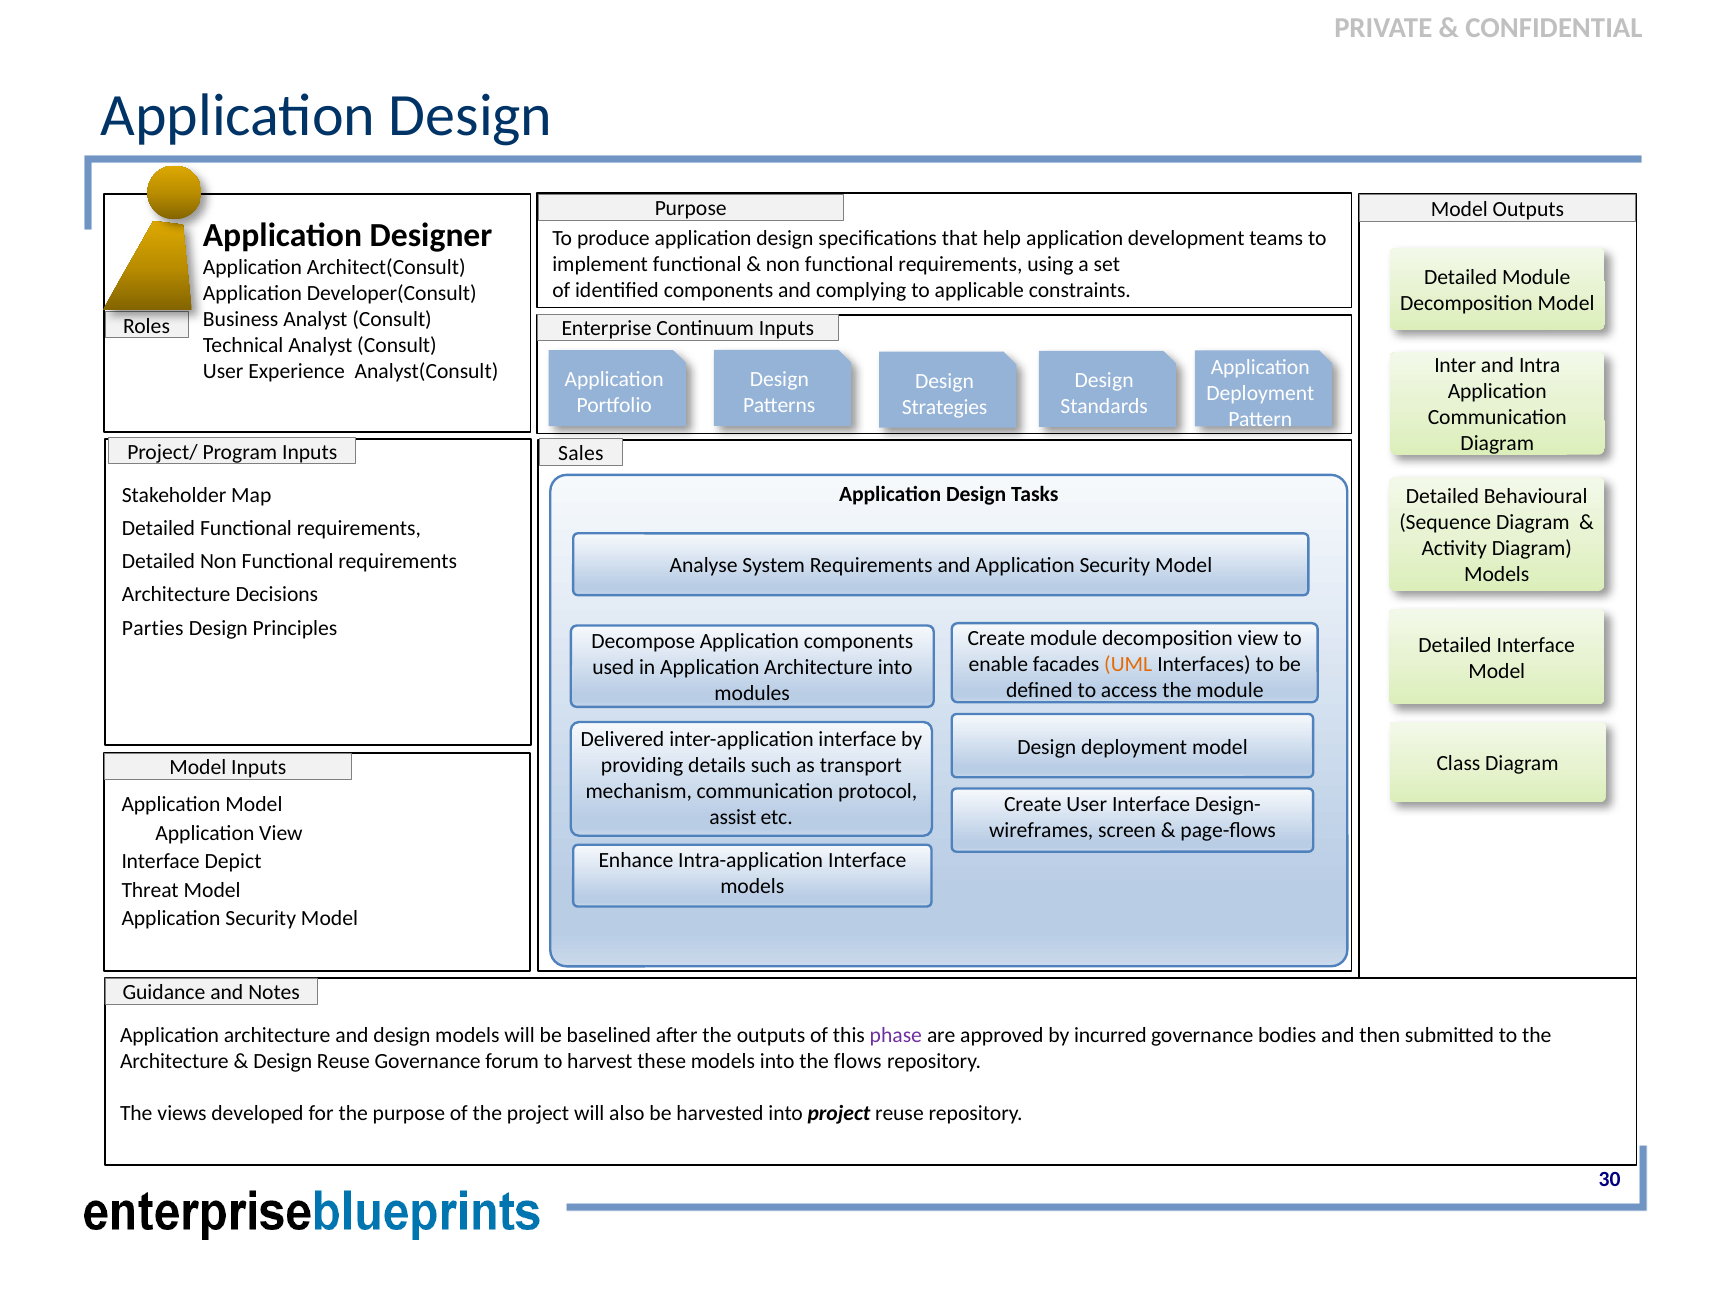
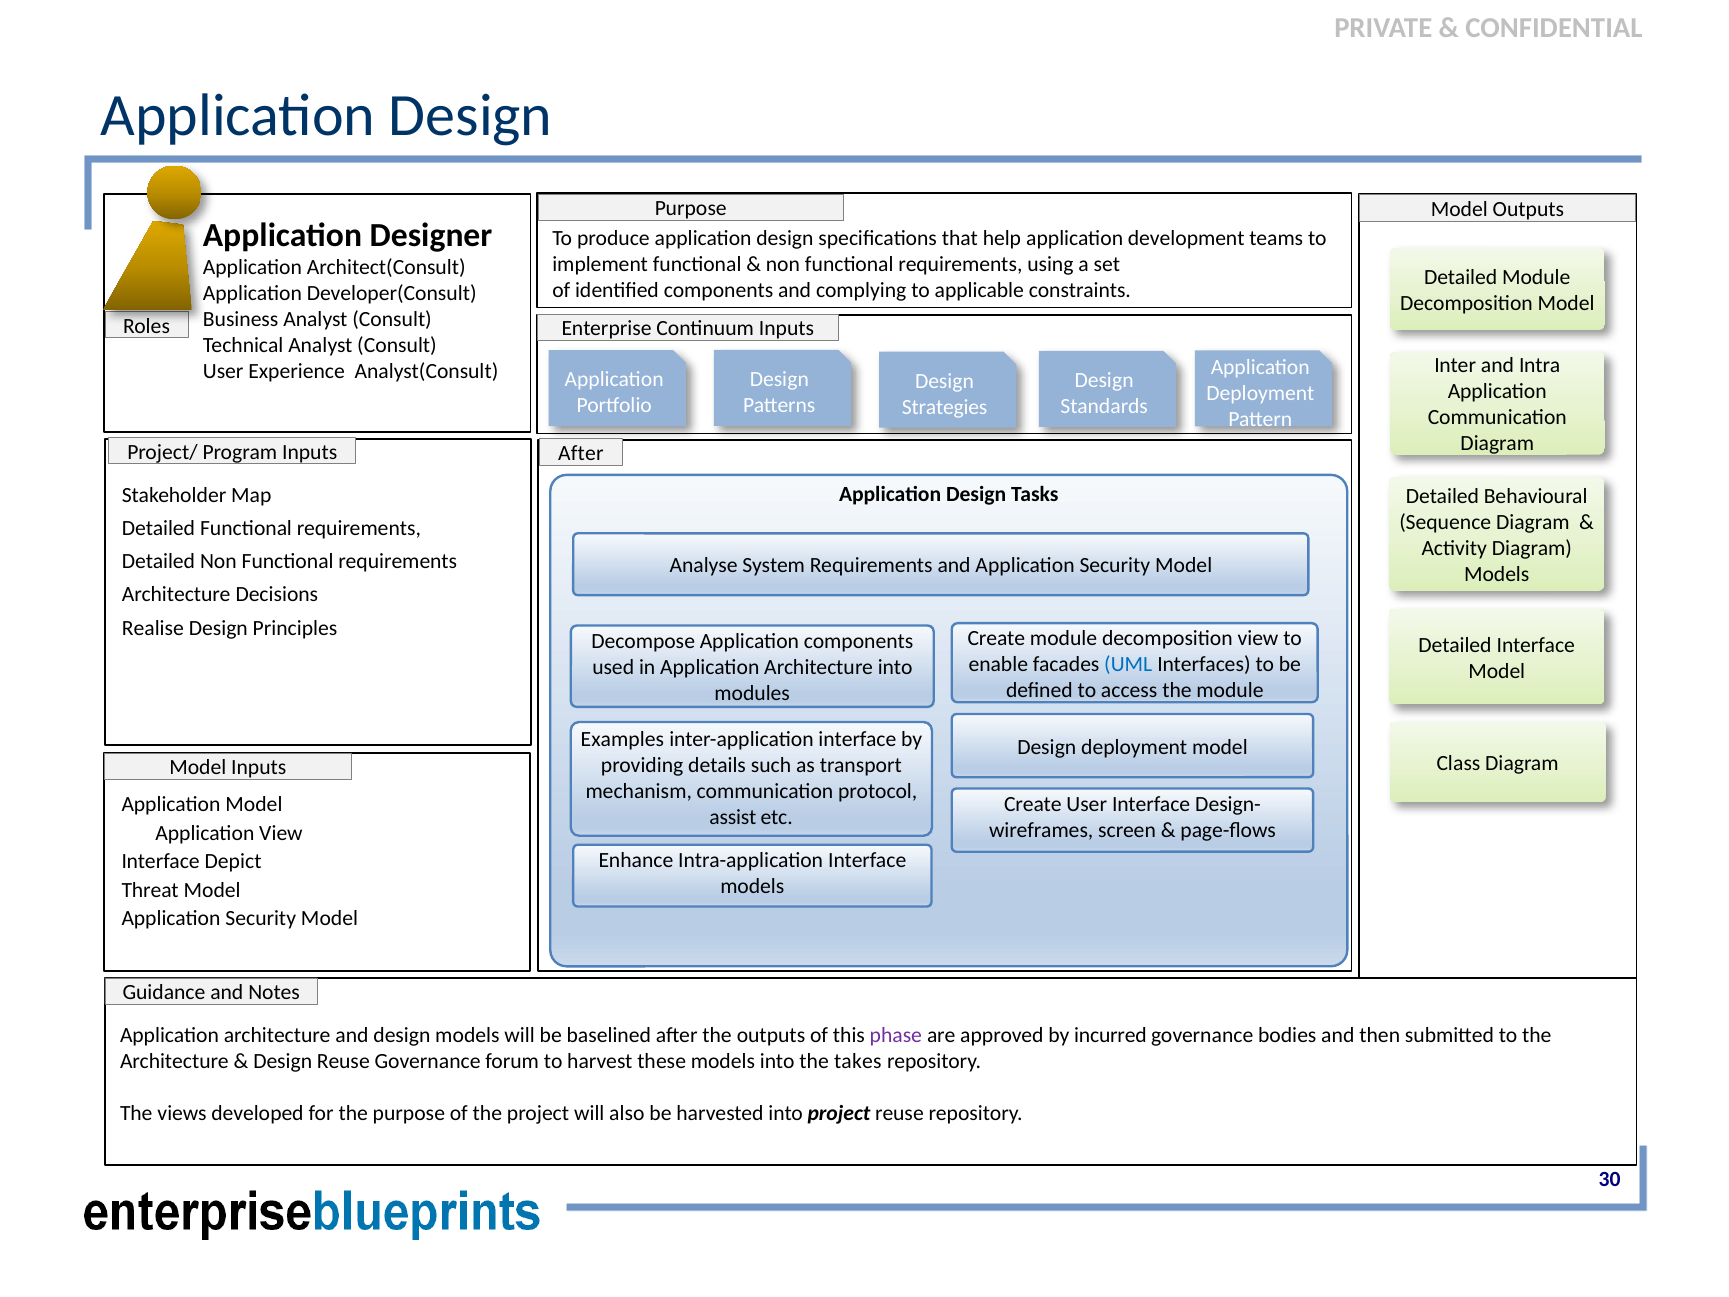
Sales at (581, 453): Sales -> After
Parties: Parties -> Realise
UML colour: orange -> blue
Delivered: Delivered -> Examples
flows: flows -> takes
